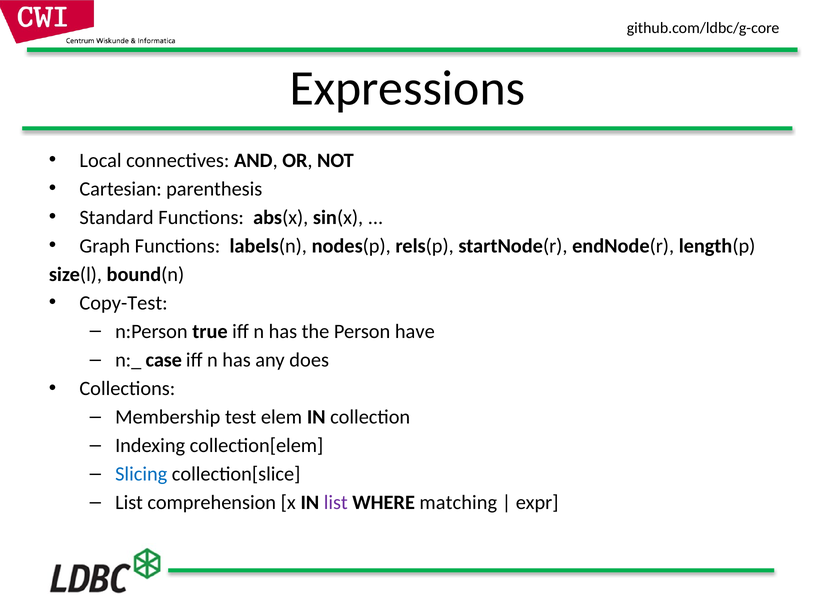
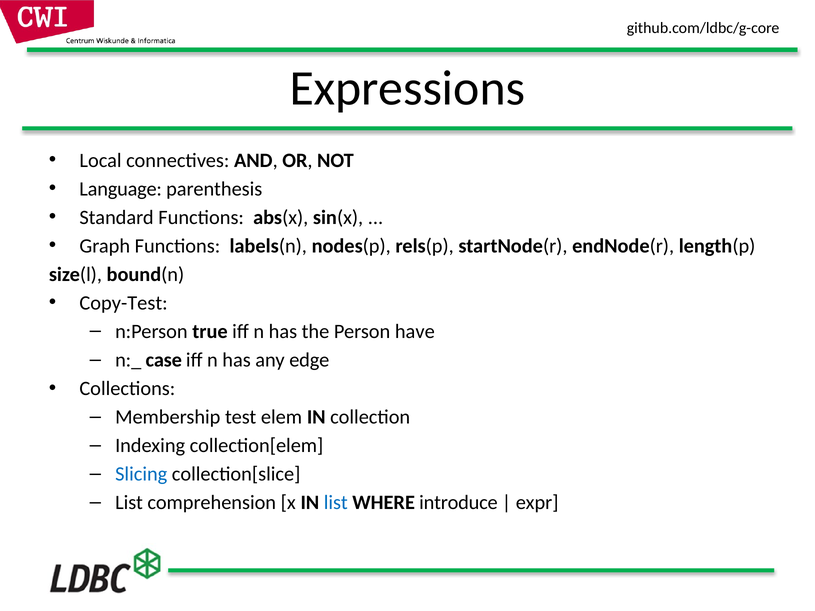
Cartesian: Cartesian -> Language
does: does -> edge
list at (336, 503) colour: purple -> blue
matching: matching -> introduce
